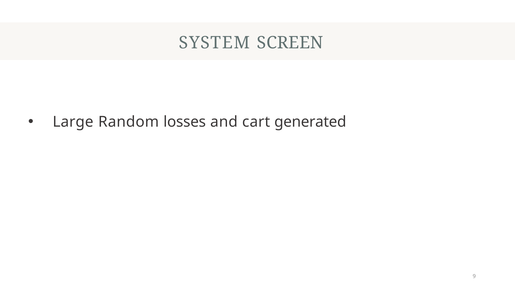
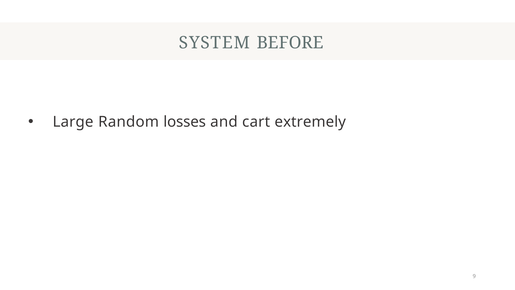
SCREEN: SCREEN -> BEFORE
generated: generated -> extremely
